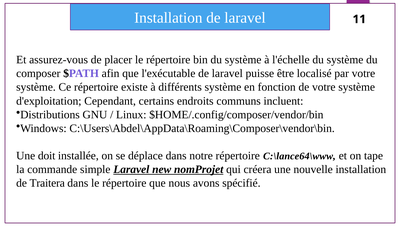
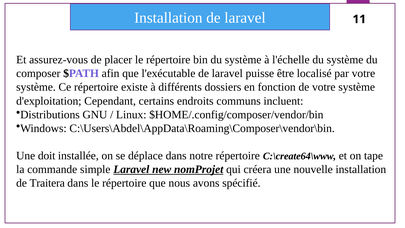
différents système: système -> dossiers
C:\lance64\www: C:\lance64\www -> C:\create64\www
